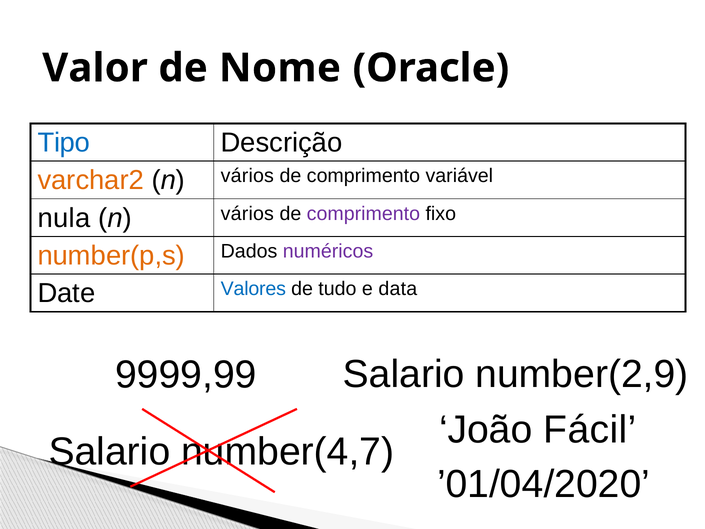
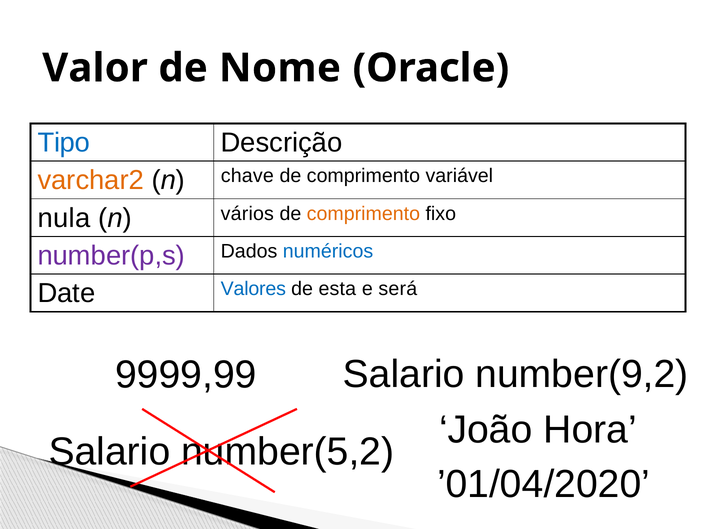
vários at (247, 176): vários -> chave
comprimento at (363, 213) colour: purple -> orange
number(p,s colour: orange -> purple
numéricos colour: purple -> blue
tudo: tudo -> esta
data: data -> será
number(2,9: number(2,9 -> number(9,2
Fácil: Fácil -> Hora
number(4,7: number(4,7 -> number(5,2
